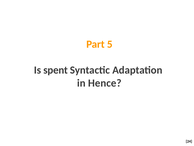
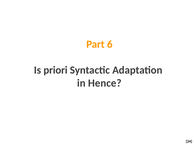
5: 5 -> 6
spent: spent -> priori
